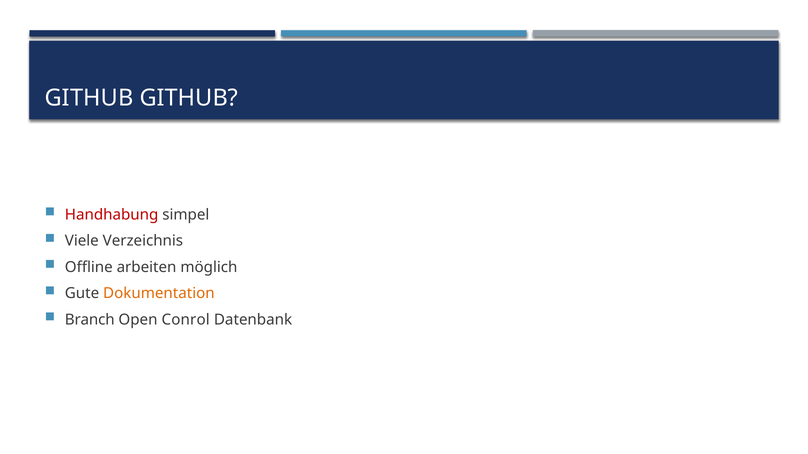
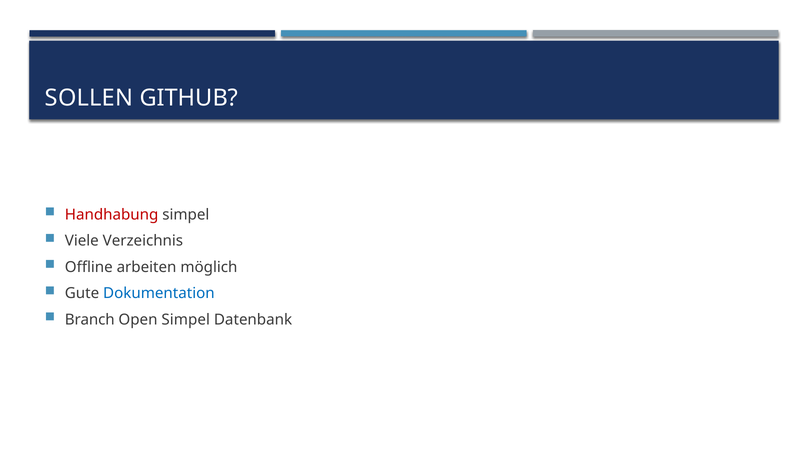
GITHUB at (89, 98): GITHUB -> SOLLEN
Dokumentation colour: orange -> blue
Open Conrol: Conrol -> Simpel
